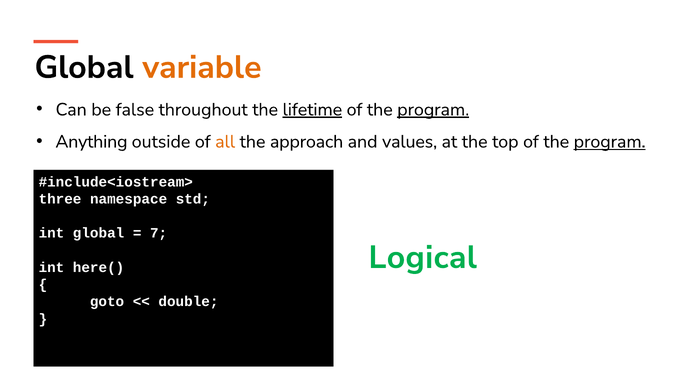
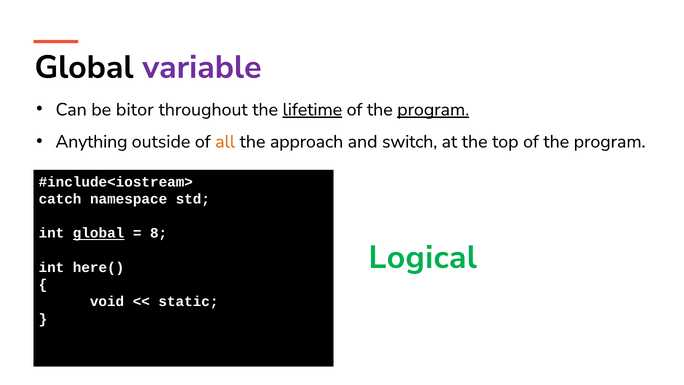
variable colour: orange -> purple
false: false -> bitor
values: values -> switch
program at (610, 142) underline: present -> none
three: three -> catch
global at (99, 233) underline: none -> present
7: 7 -> 8
goto: goto -> void
double: double -> static
